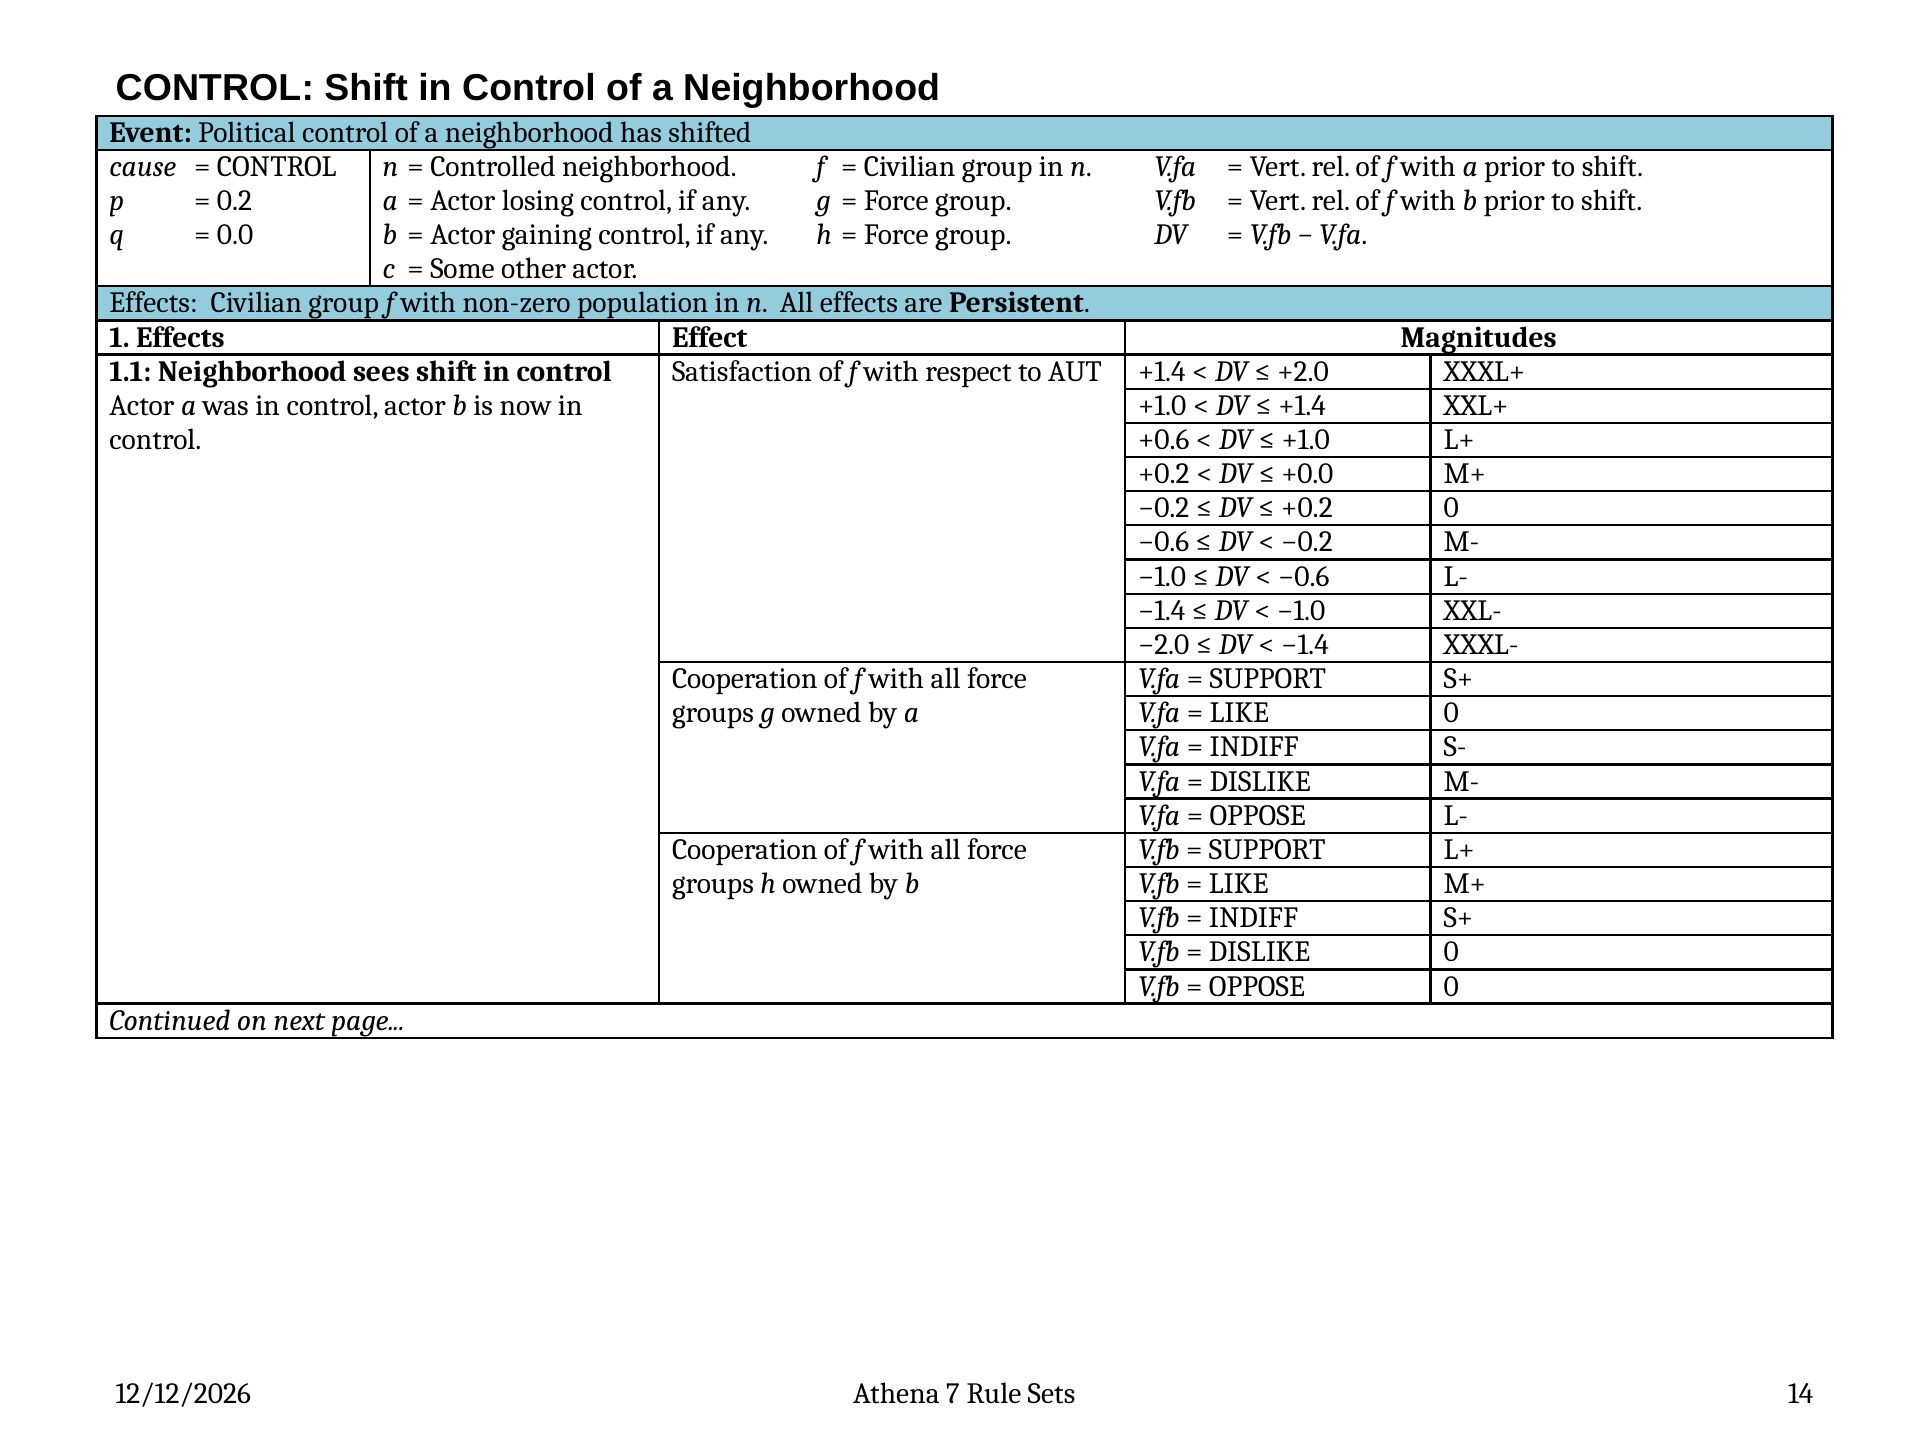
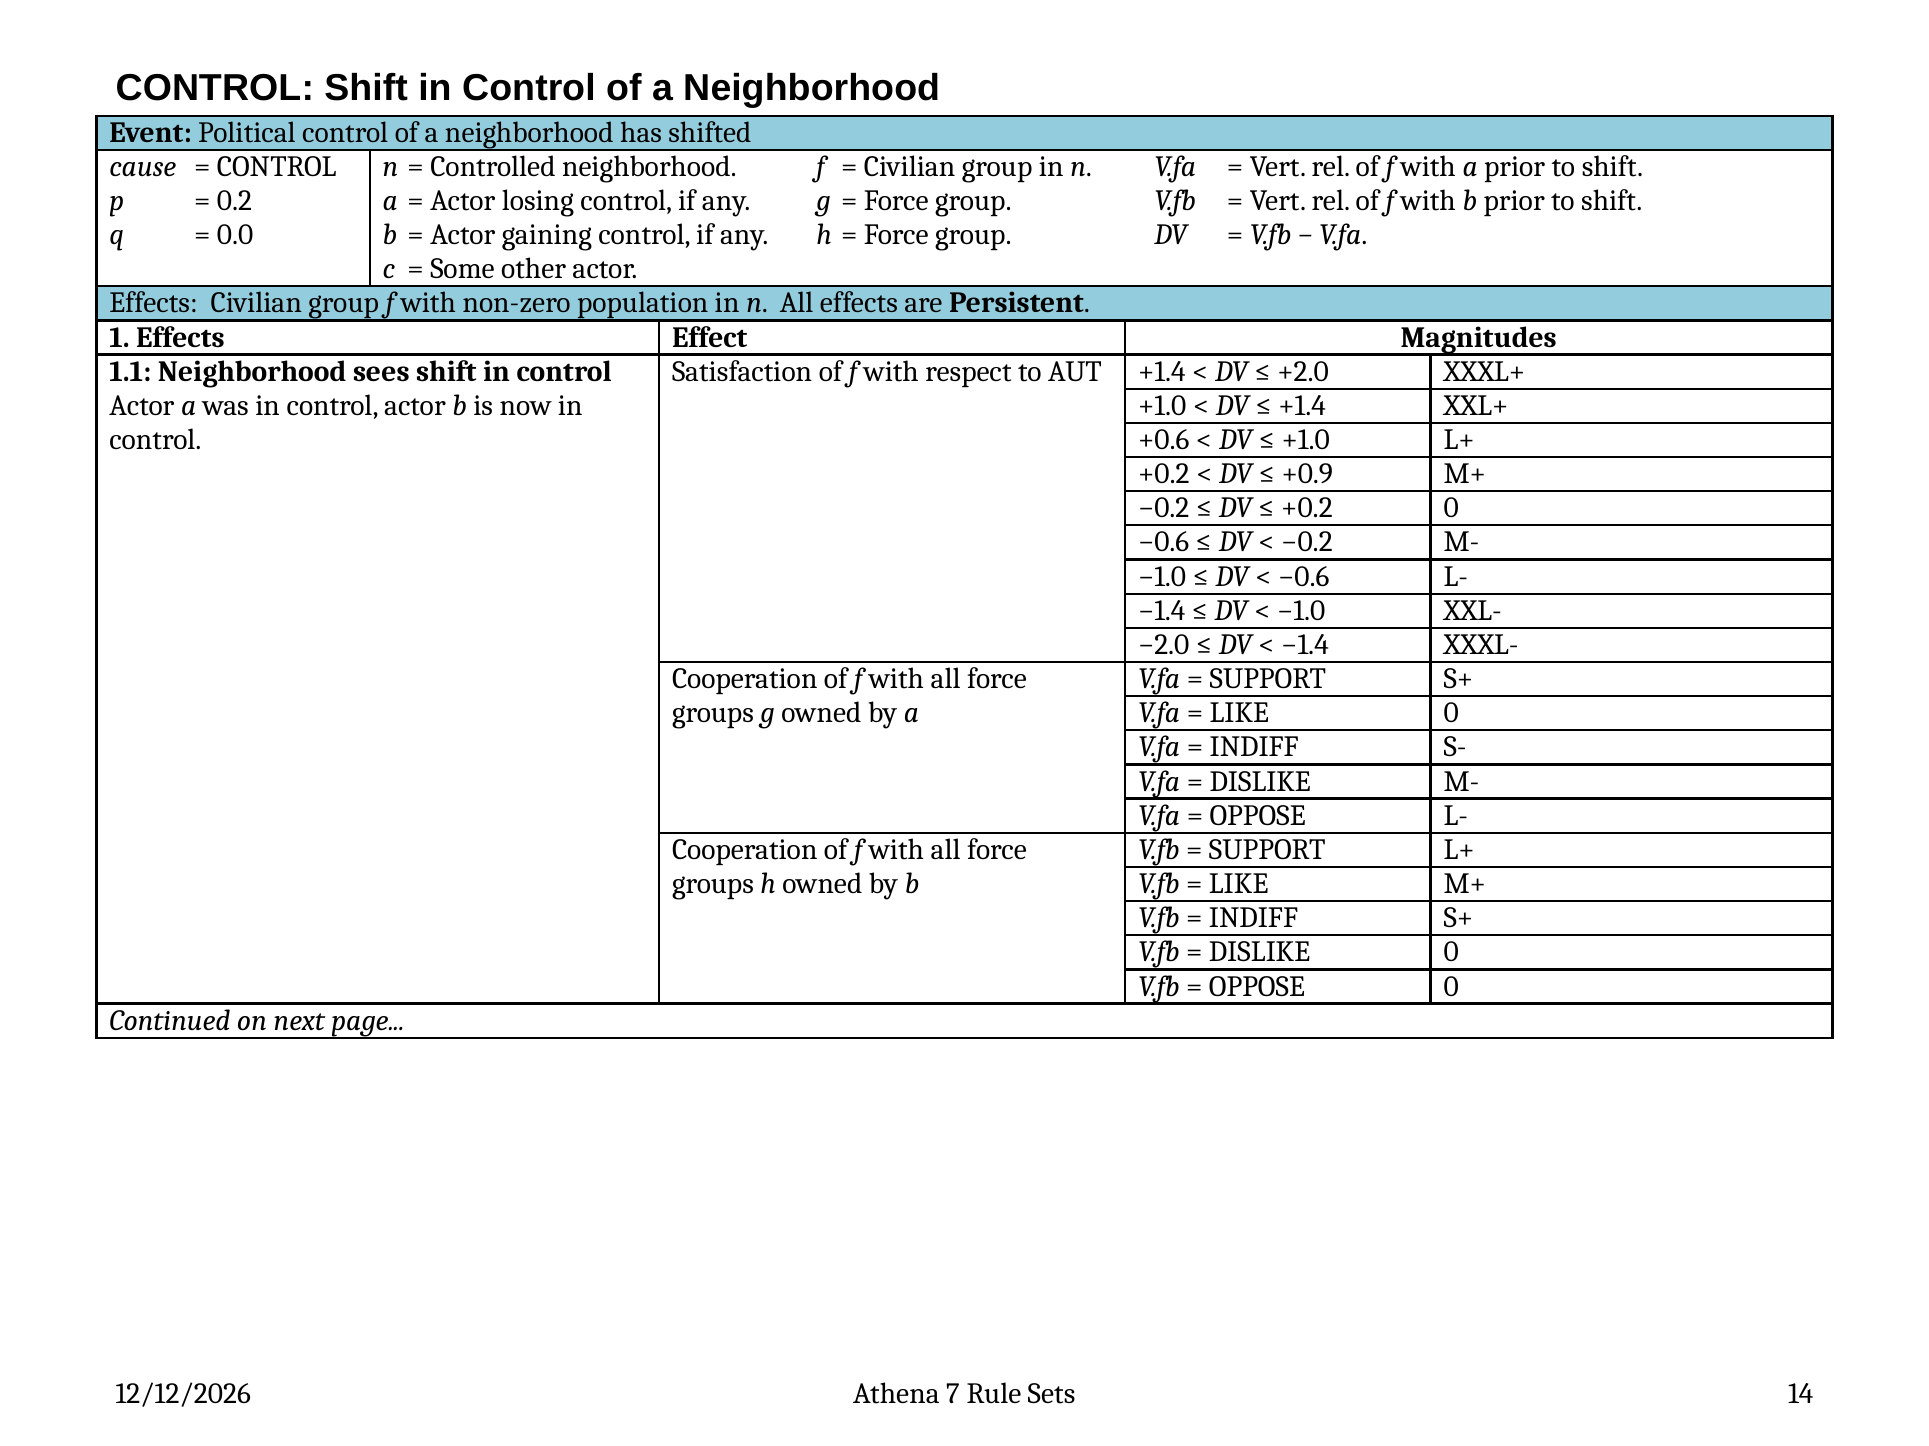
+0.0: +0.0 -> +0.9
